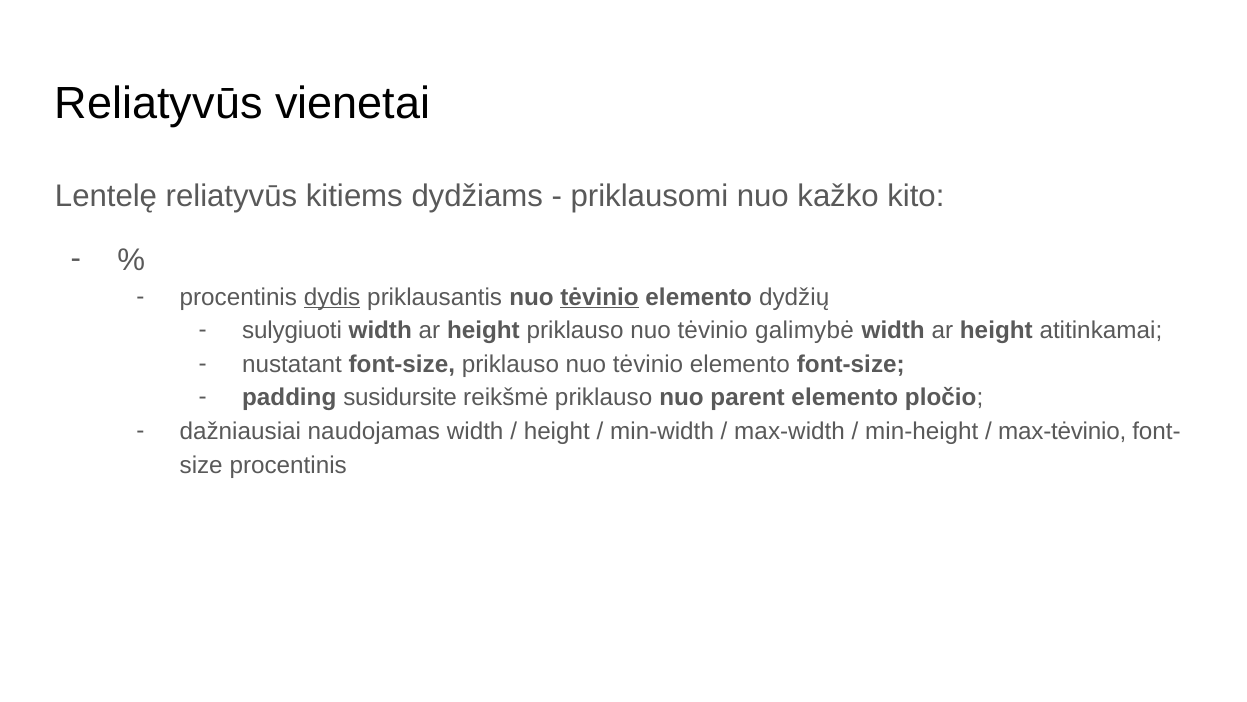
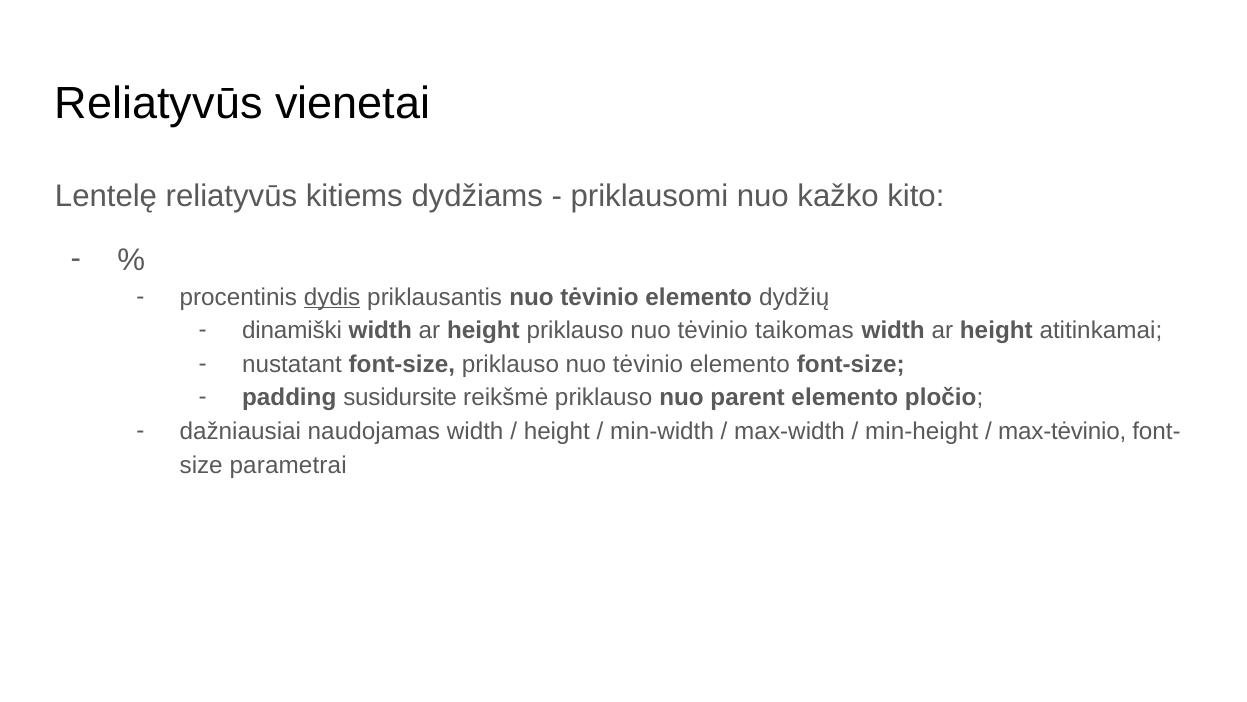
tėvinio at (600, 297) underline: present -> none
sulygiuoti: sulygiuoti -> dinamiški
galimybė: galimybė -> taikomas
procentinis at (288, 465): procentinis -> parametrai
